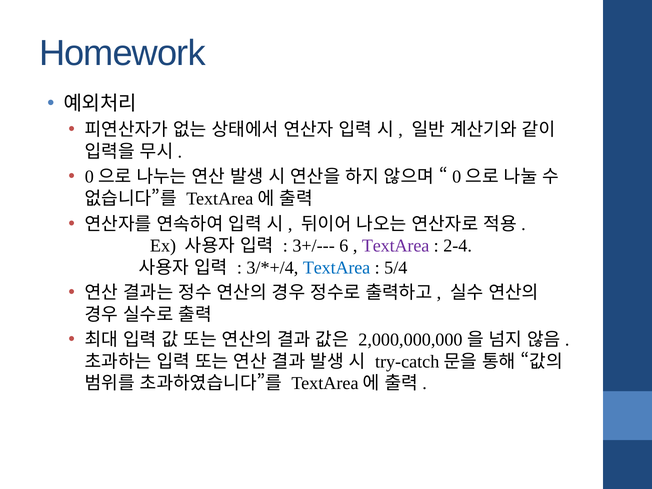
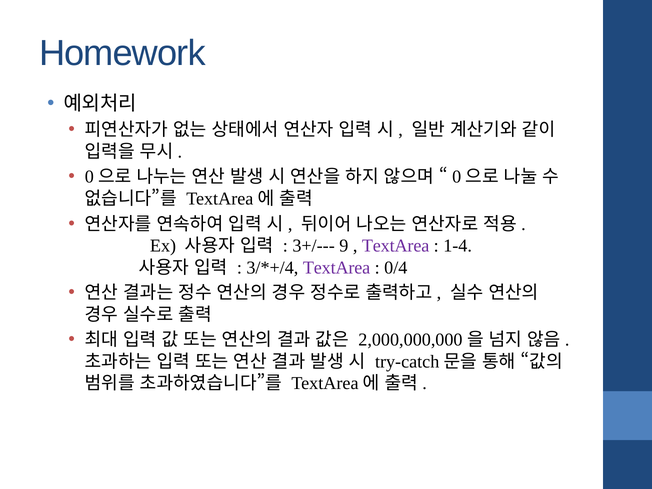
6: 6 -> 9
2-4: 2-4 -> 1-4
TextArea at (337, 268) colour: blue -> purple
5/4: 5/4 -> 0/4
